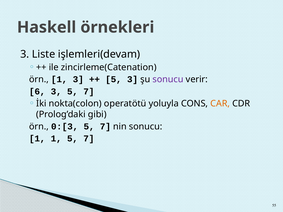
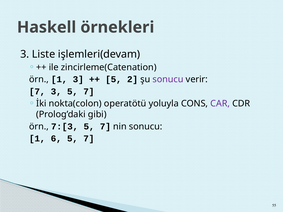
5 3: 3 -> 2
6 at (37, 92): 6 -> 7
CAR colour: orange -> purple
0:[3: 0:[3 -> 7:[3
1 1: 1 -> 6
